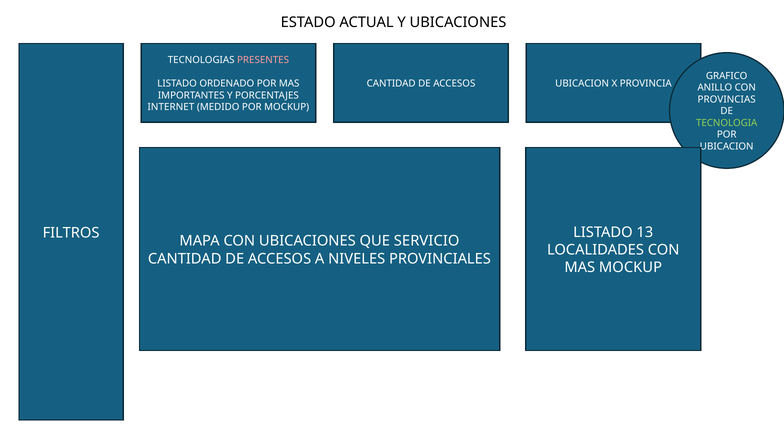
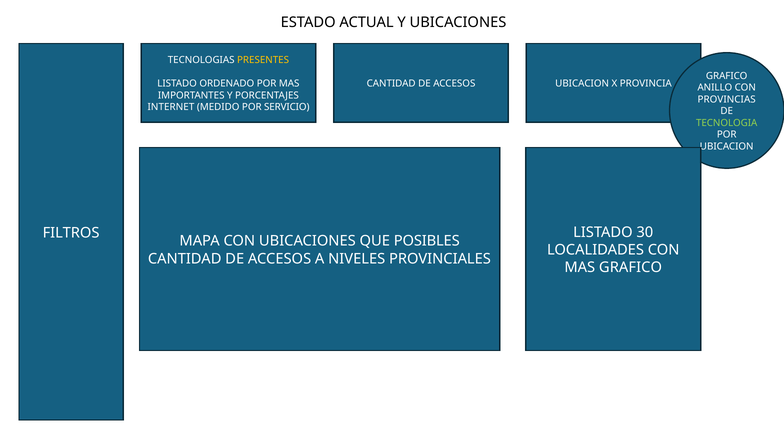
PRESENTES colour: pink -> yellow
POR MOCKUP: MOCKUP -> SERVICIO
13: 13 -> 30
SERVICIO: SERVICIO -> POSIBLES
MAS MOCKUP: MOCKUP -> GRAFICO
